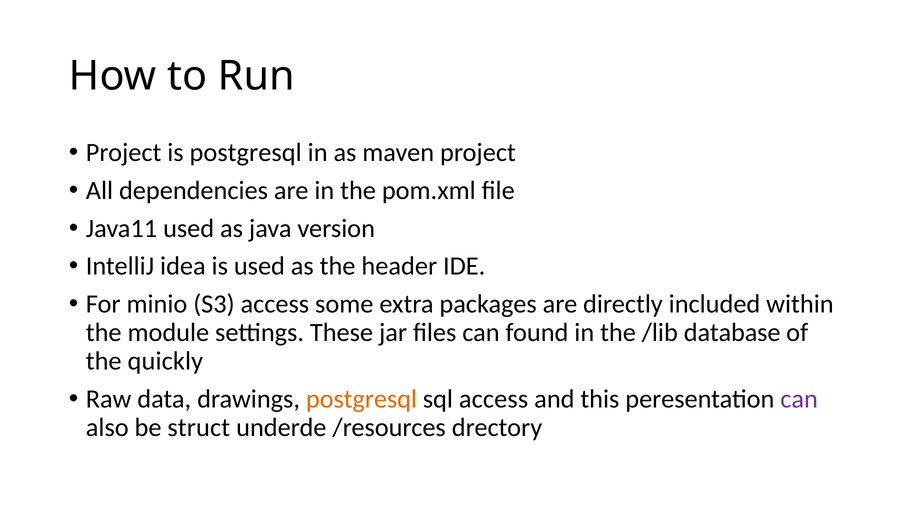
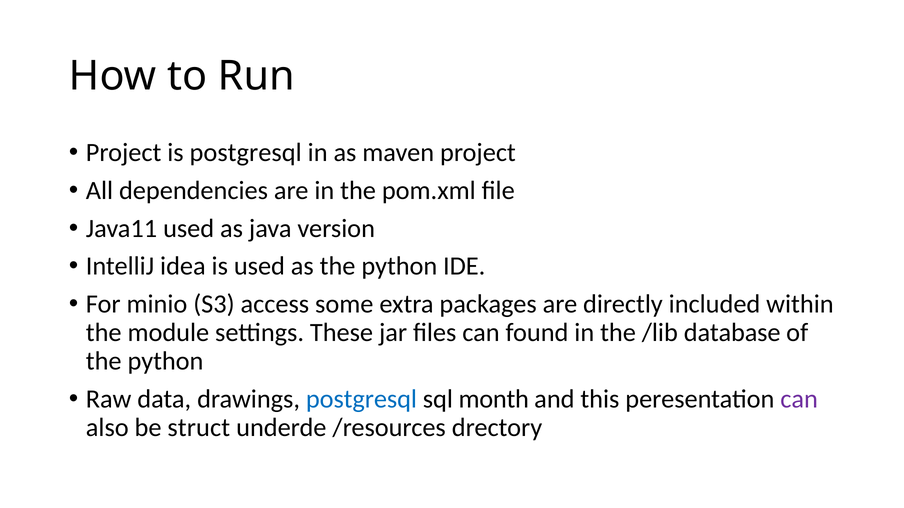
as the header: header -> python
quickly at (165, 361): quickly -> python
postgresql at (361, 399) colour: orange -> blue
sql access: access -> month
